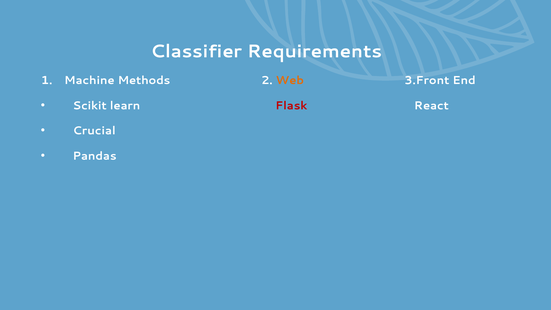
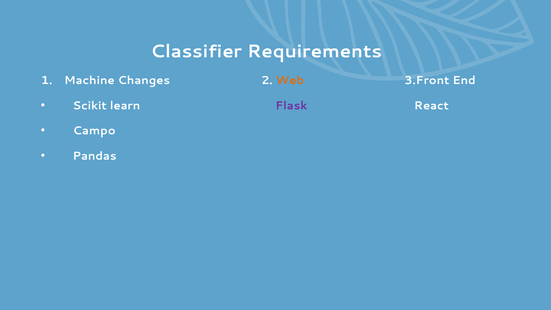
Methods: Methods -> Changes
Flask colour: red -> purple
Crucial: Crucial -> Campo
